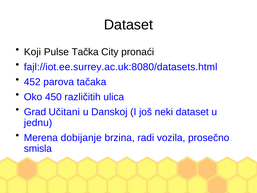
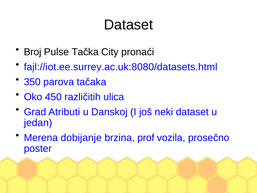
Koji: Koji -> Broj
452: 452 -> 350
Učitani: Učitani -> Atributi
jednu: jednu -> jedan
radi: radi -> prof
smisla: smisla -> poster
